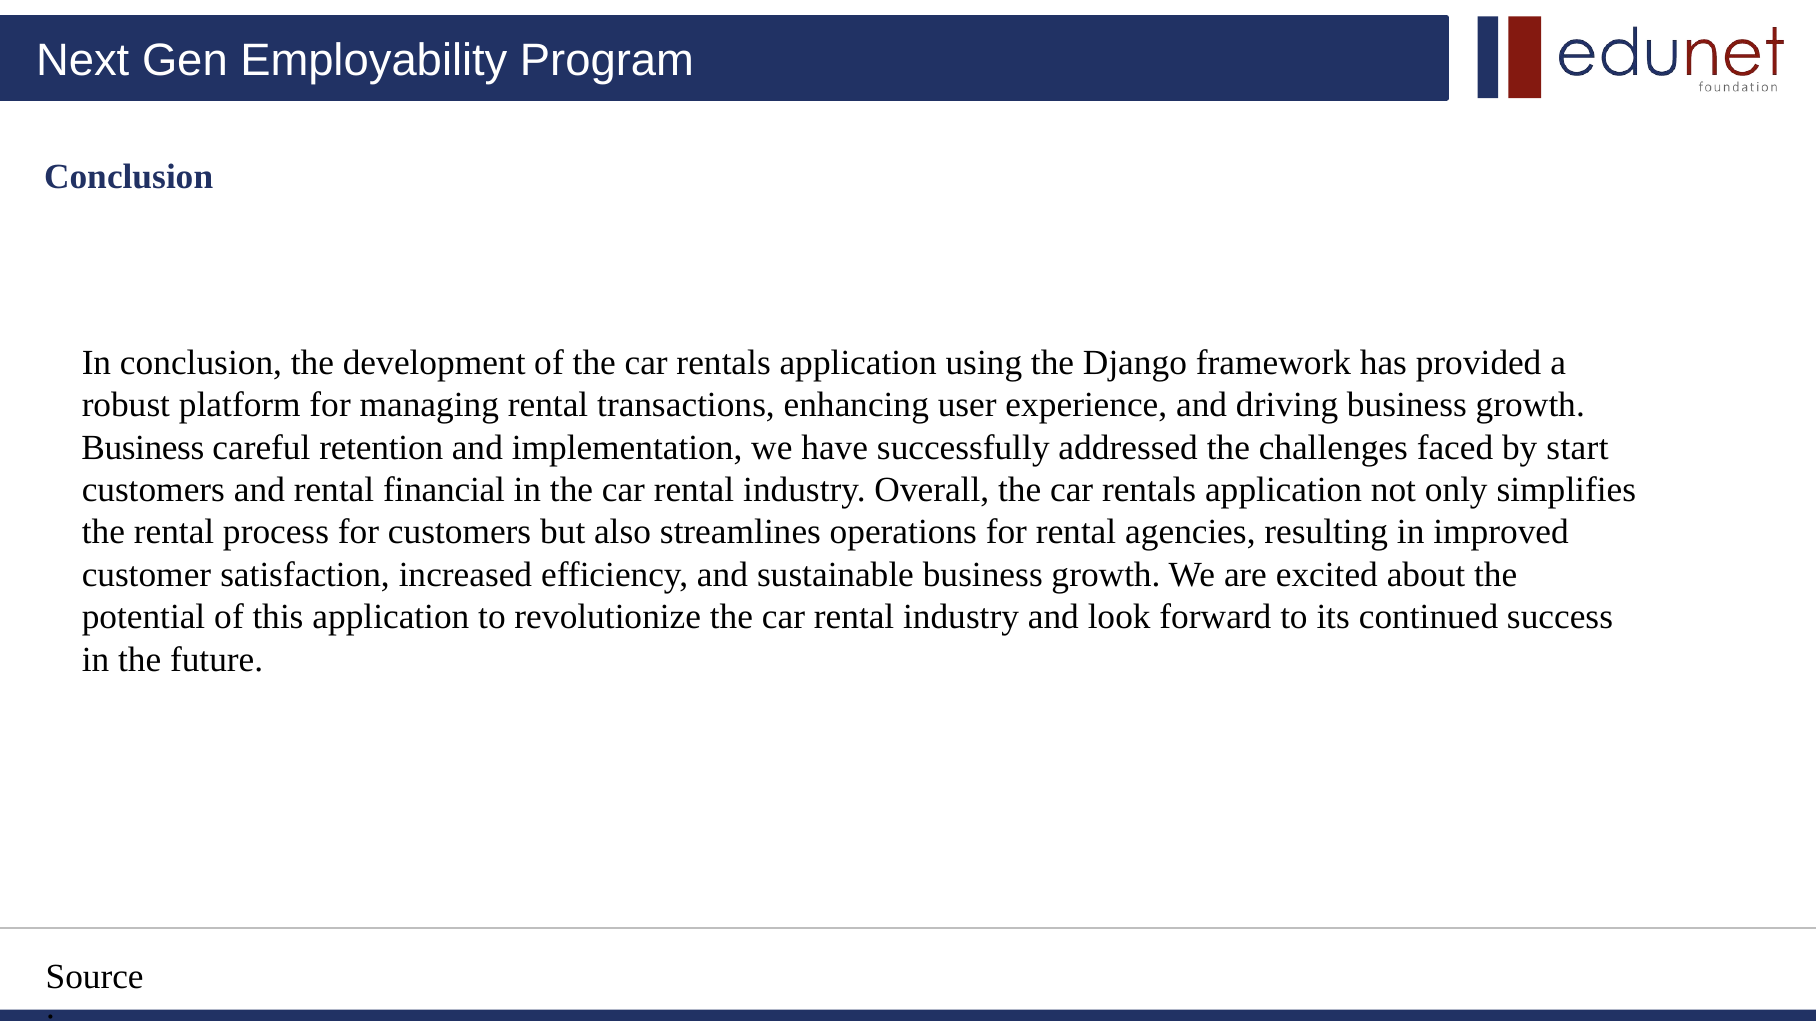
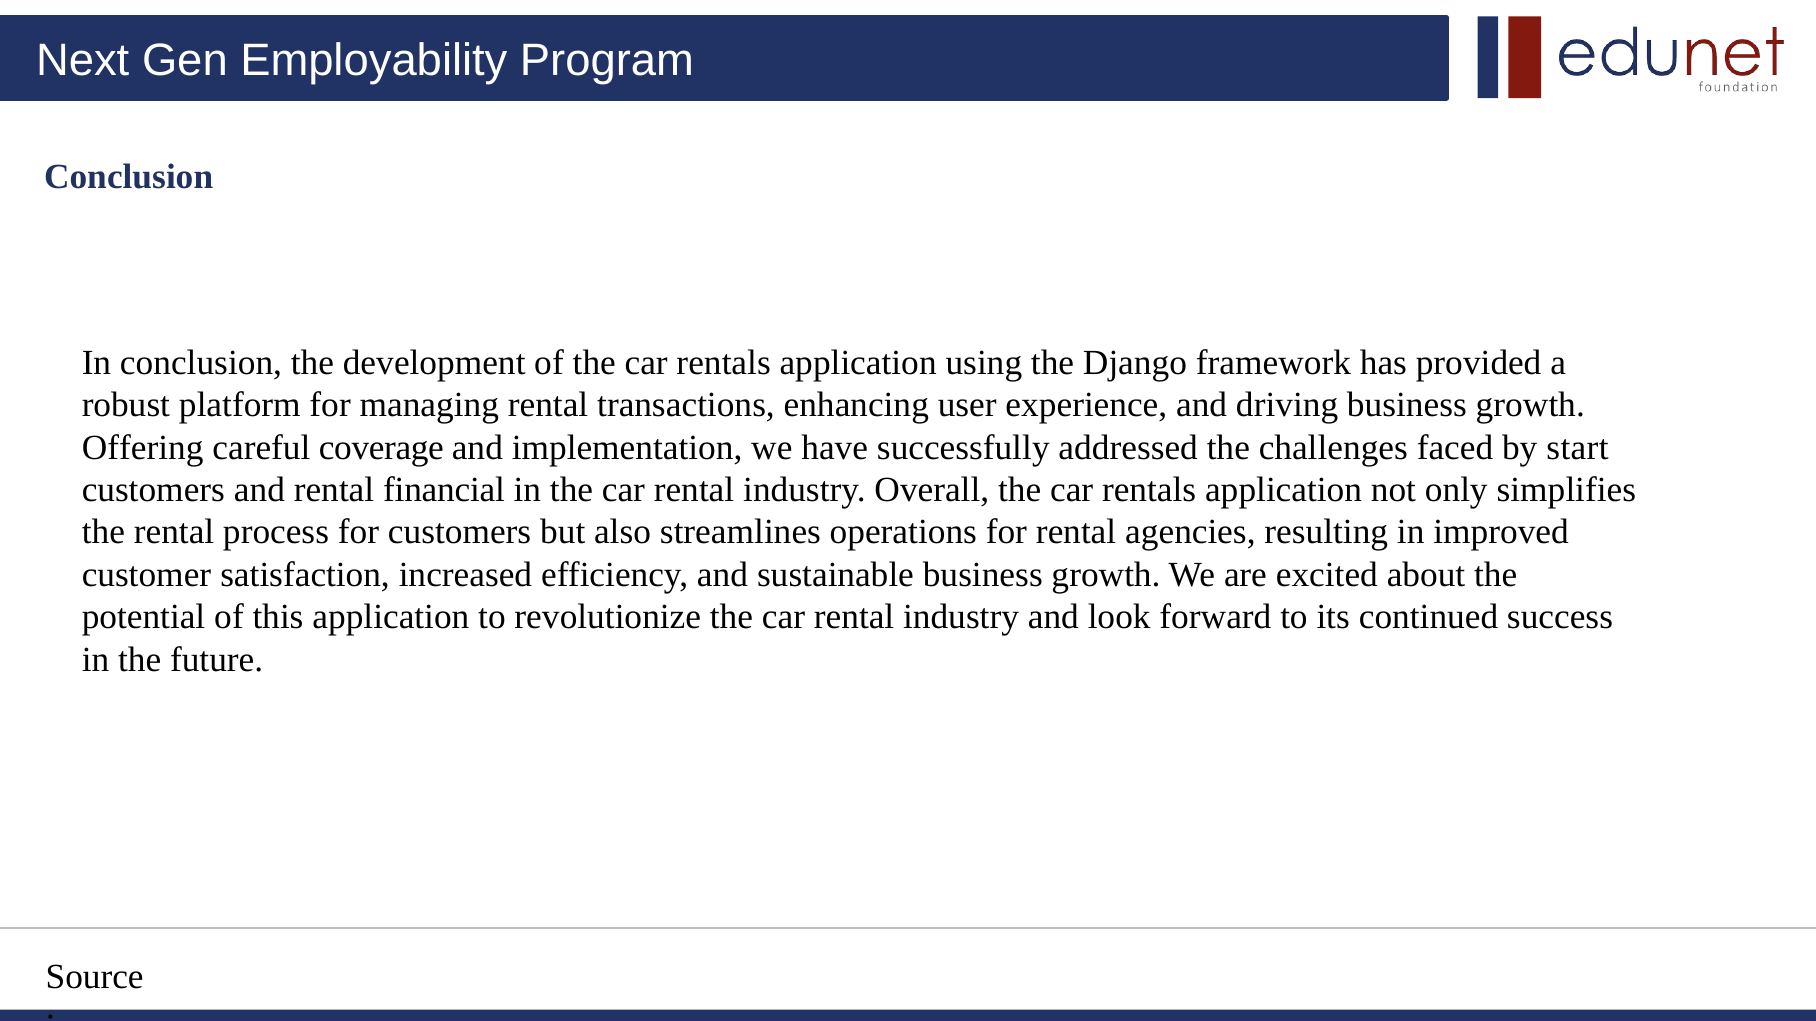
Business at (143, 448): Business -> Offering
retention: retention -> coverage
